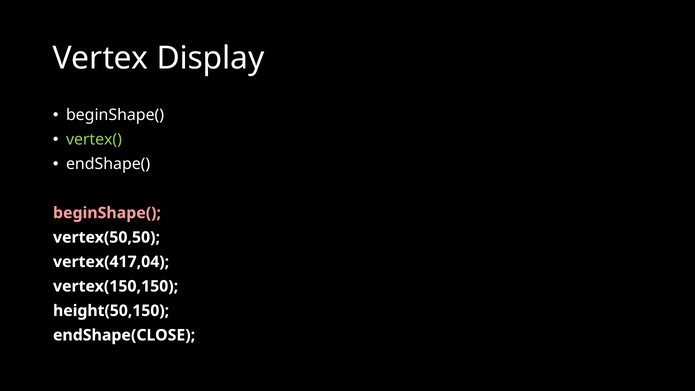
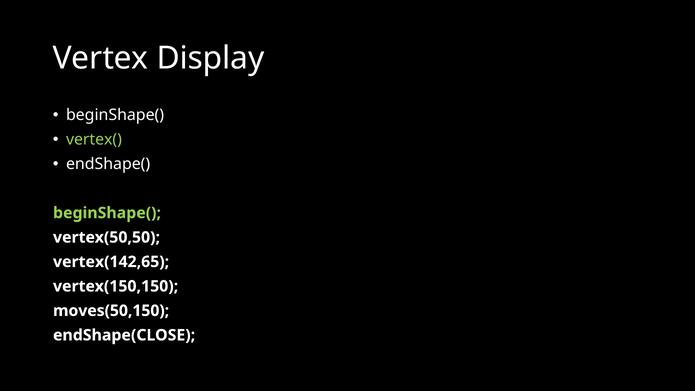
beginShape( at (107, 213) colour: pink -> light green
vertex(417,04: vertex(417,04 -> vertex(142,65
height(50,150: height(50,150 -> moves(50,150
